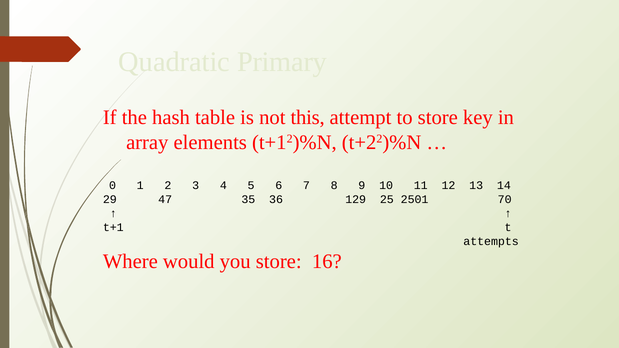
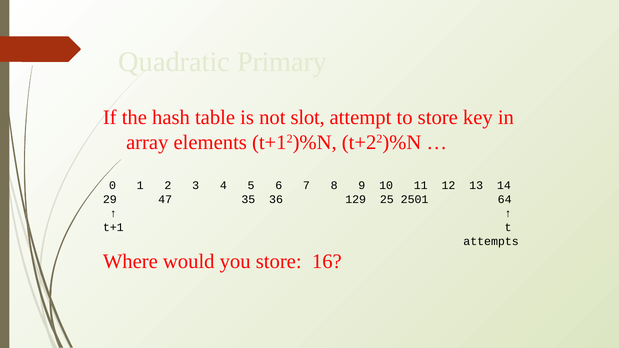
this: this -> slot
70: 70 -> 64
